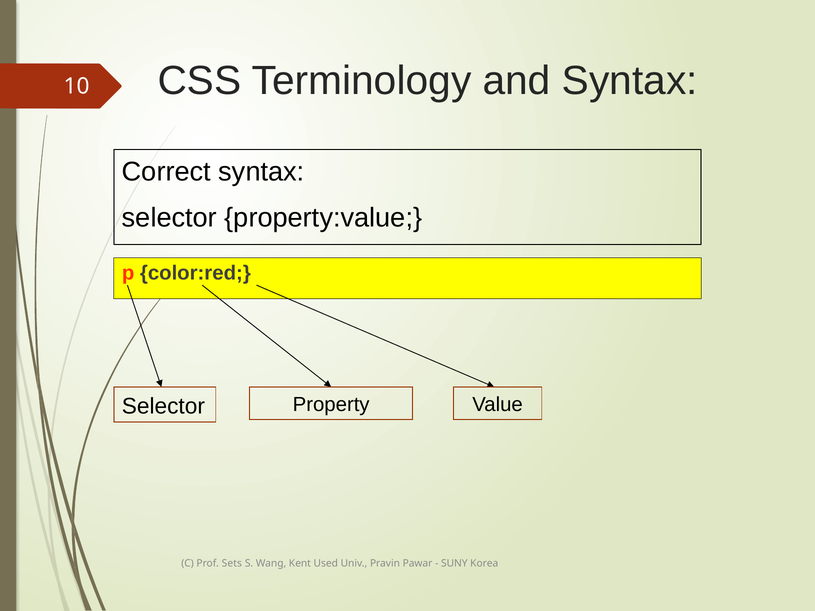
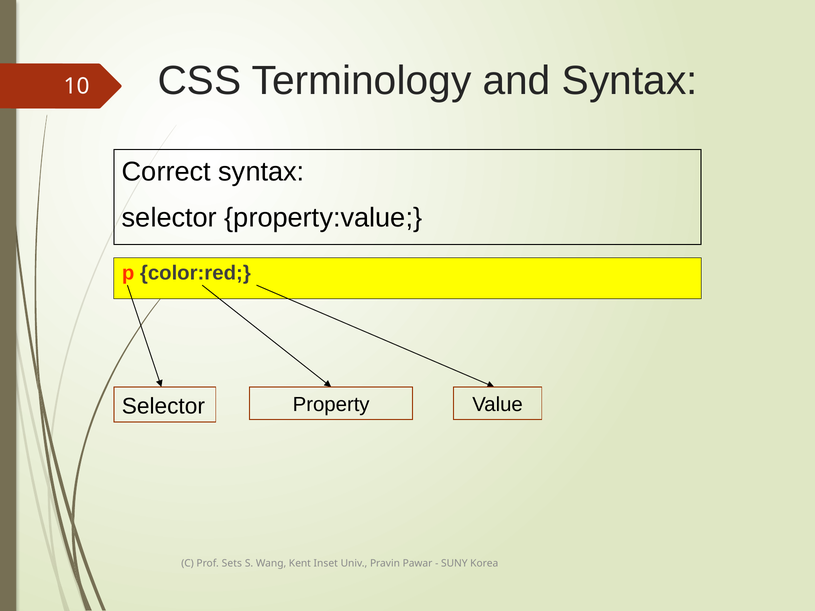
Used: Used -> Inset
